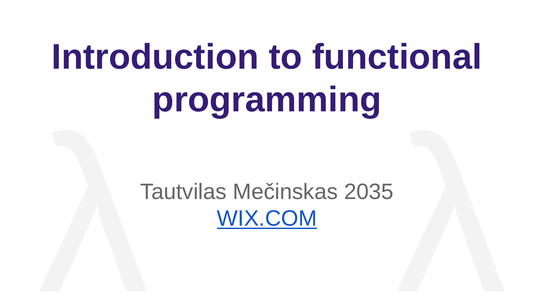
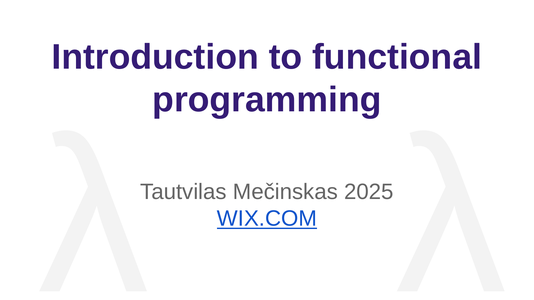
2035: 2035 -> 2025
